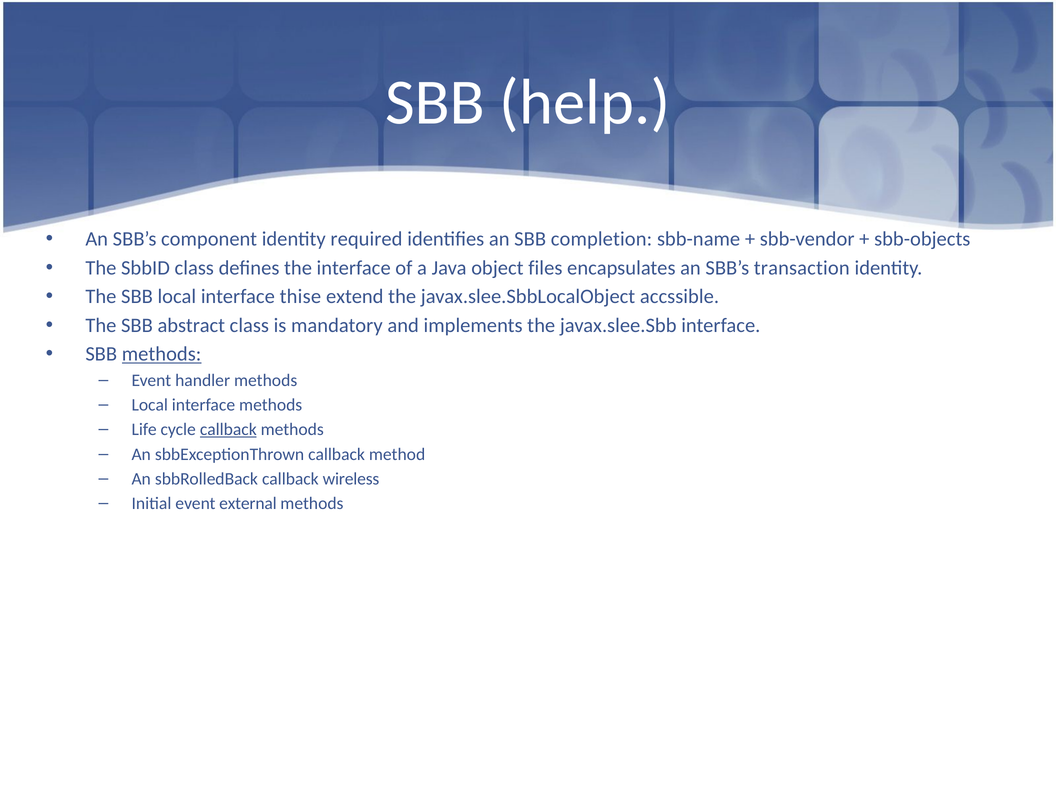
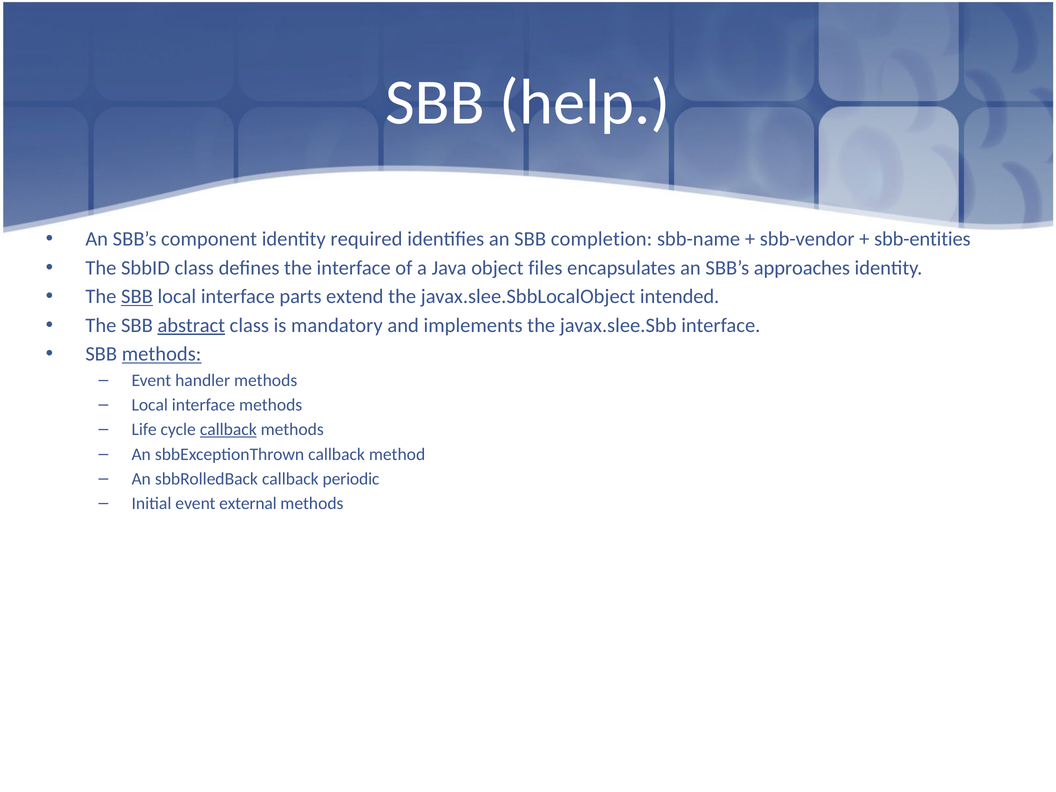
sbb-objects: sbb-objects -> sbb-entities
transaction: transaction -> approaches
SBB at (137, 297) underline: none -> present
thise: thise -> parts
accssible: accssible -> intended
abstract underline: none -> present
wireless: wireless -> periodic
